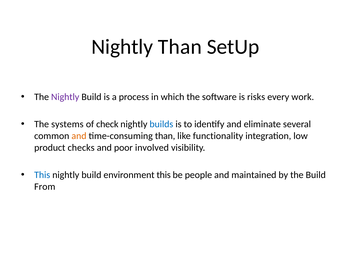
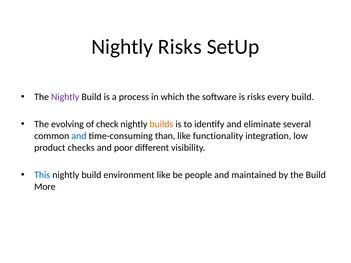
Nightly Than: Than -> Risks
every work: work -> build
systems: systems -> evolving
builds colour: blue -> orange
and at (79, 136) colour: orange -> blue
involved: involved -> different
environment this: this -> like
From: From -> More
